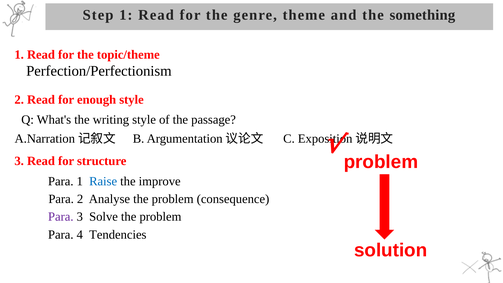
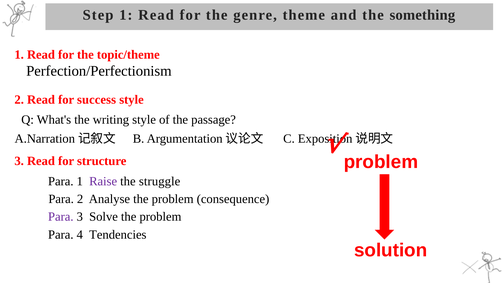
enough: enough -> success
Raise colour: blue -> purple
improve: improve -> struggle
